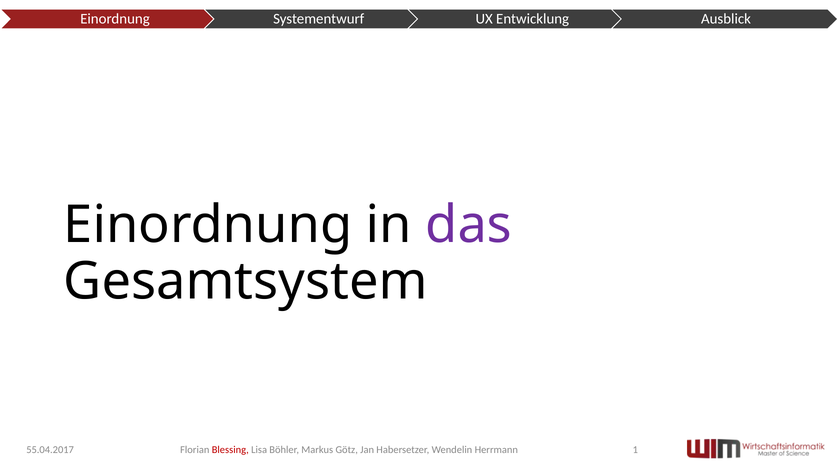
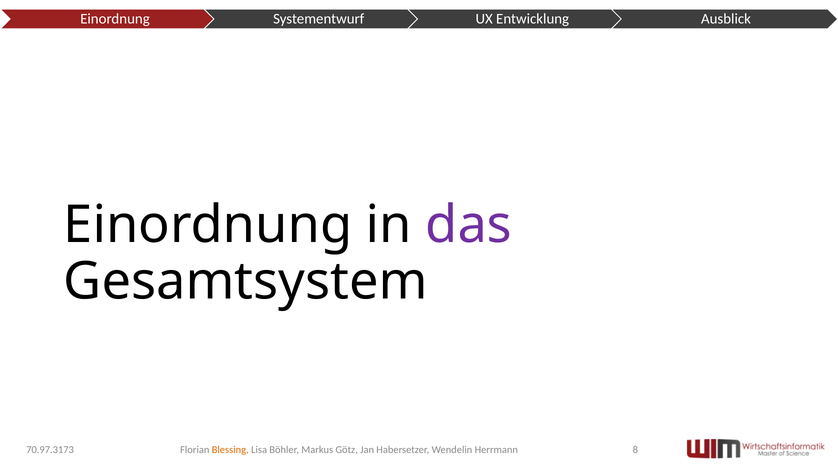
Blessing colour: red -> orange
1: 1 -> 8
55.04.2017: 55.04.2017 -> 70.97.3173
